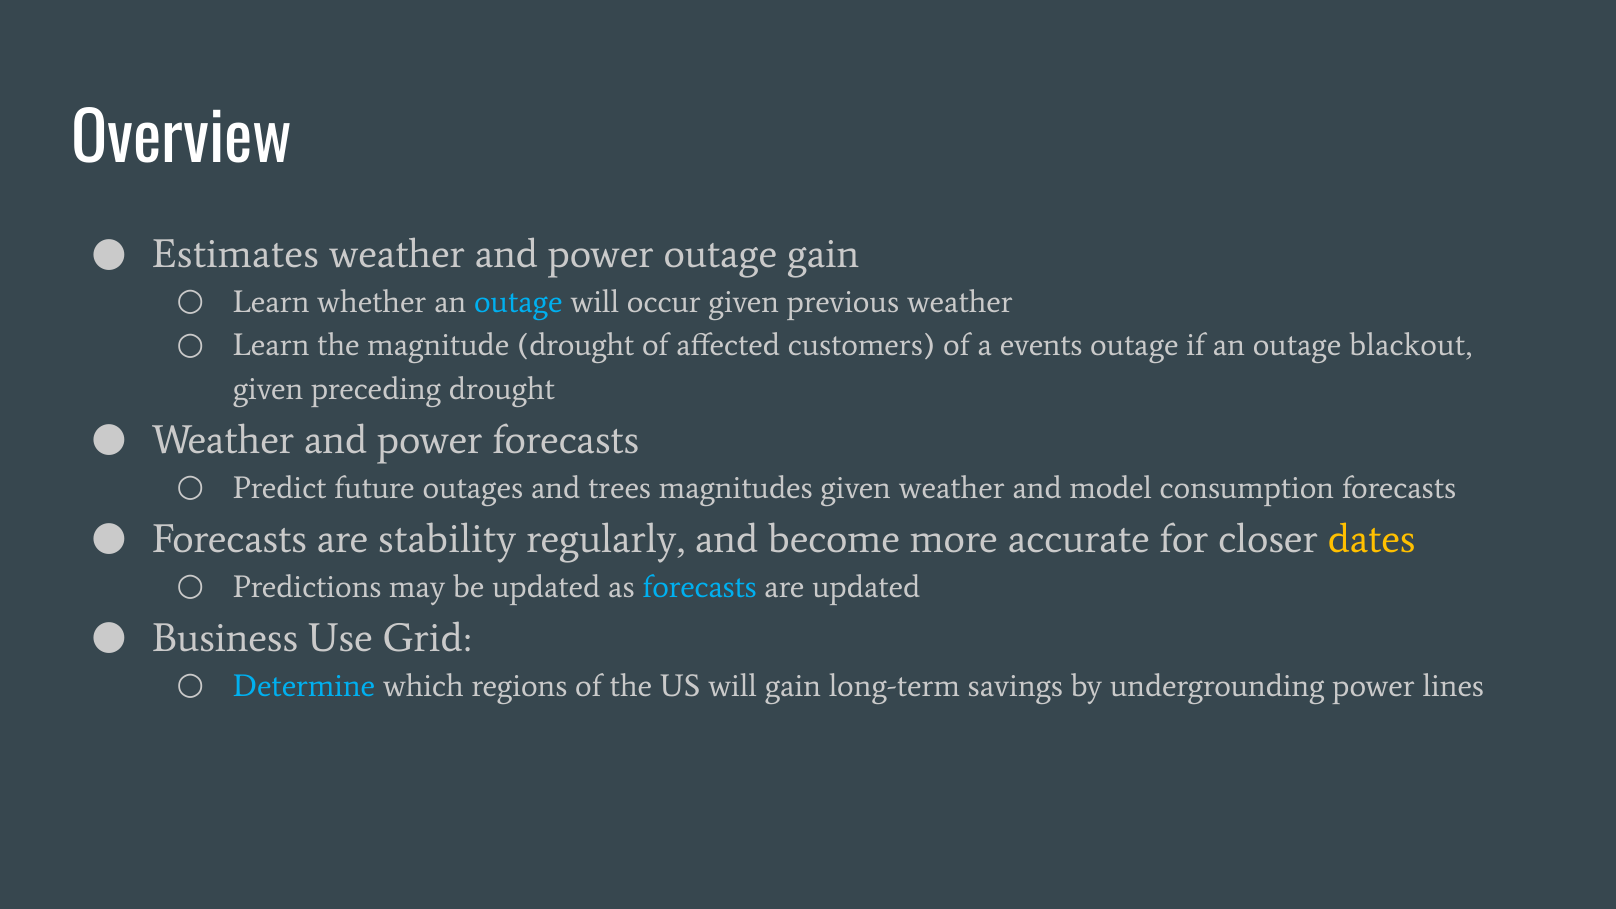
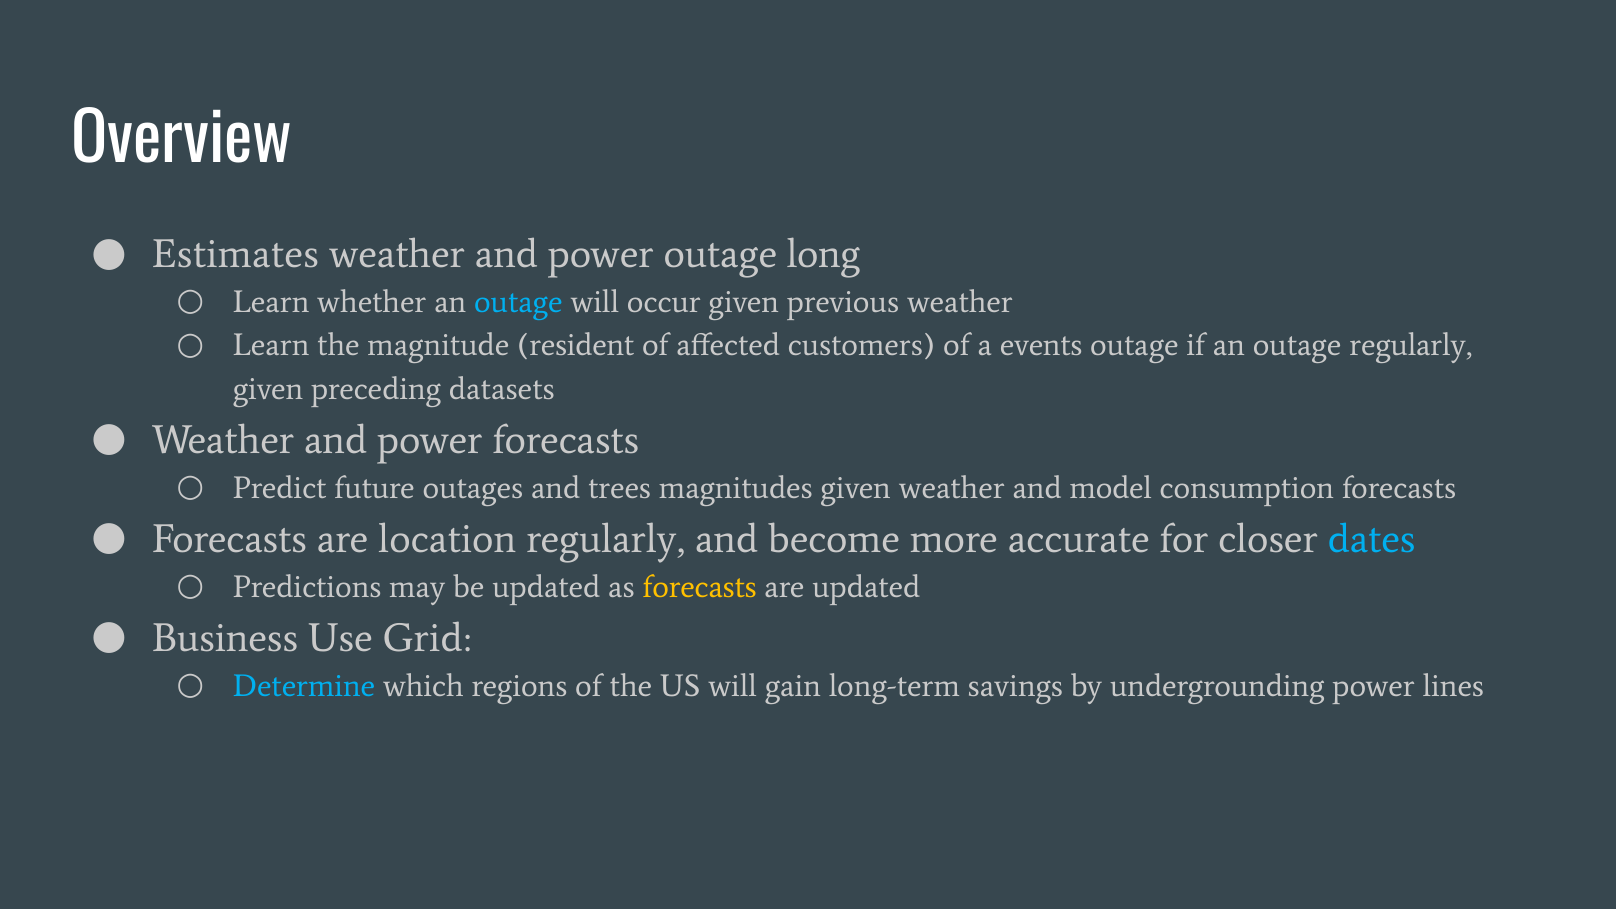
outage gain: gain -> long
magnitude drought: drought -> resident
outage blackout: blackout -> regularly
preceding drought: drought -> datasets
stability: stability -> location
dates colour: yellow -> light blue
forecasts at (700, 587) colour: light blue -> yellow
